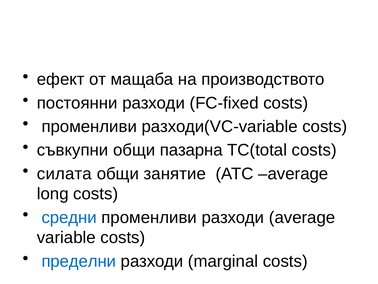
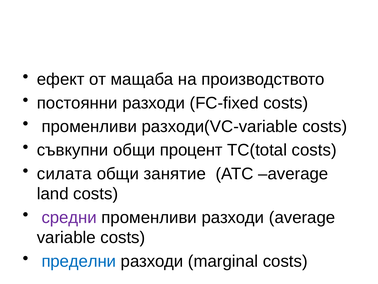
пазарна: пазарна -> процент
long: long -> land
средни colour: blue -> purple
